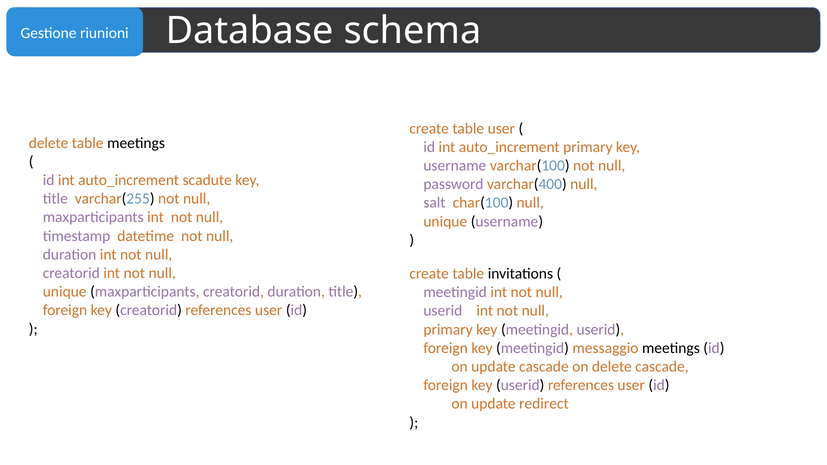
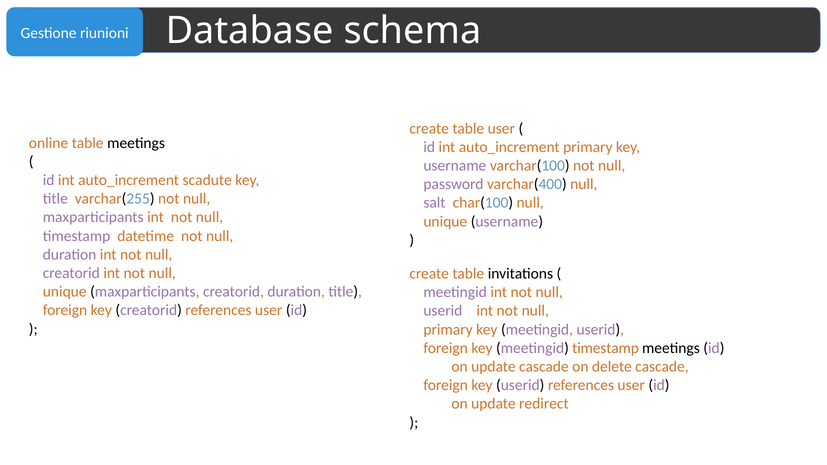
delete at (49, 143): delete -> online
meetingid messaggio: messaggio -> timestamp
